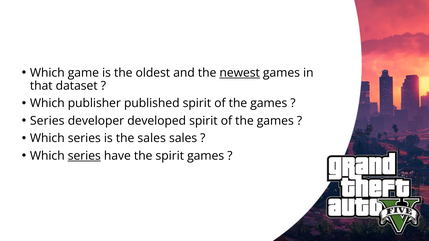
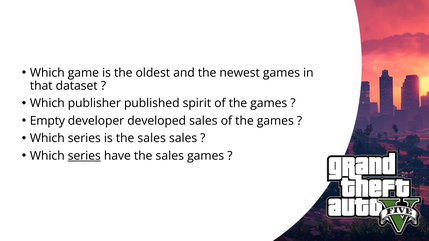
newest underline: present -> none
Series at (47, 121): Series -> Empty
developed spirit: spirit -> sales
have the spirit: spirit -> sales
